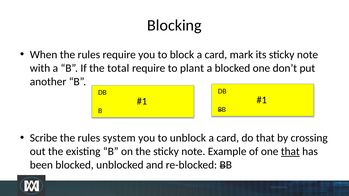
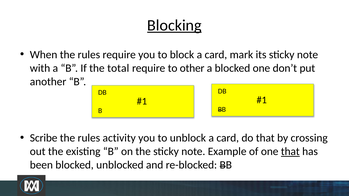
Blocking underline: none -> present
plant: plant -> other
system: system -> activity
